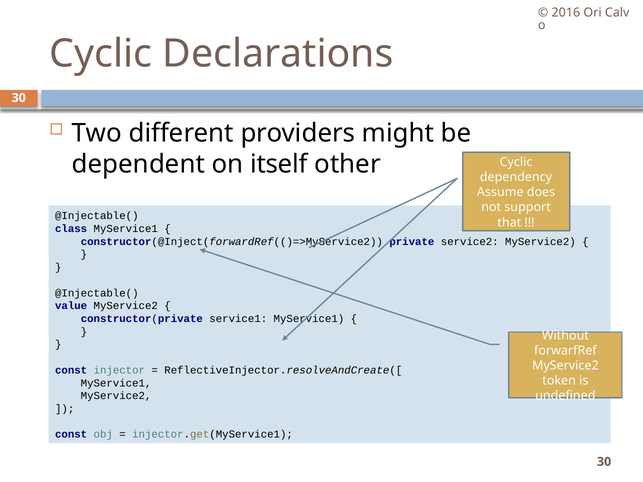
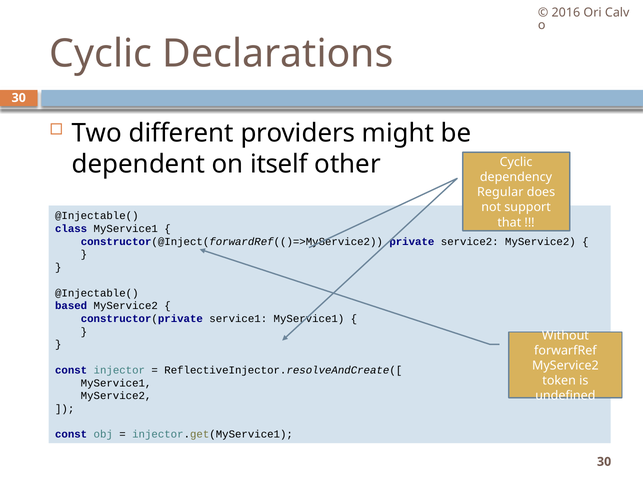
Assume: Assume -> Regular
value: value -> based
